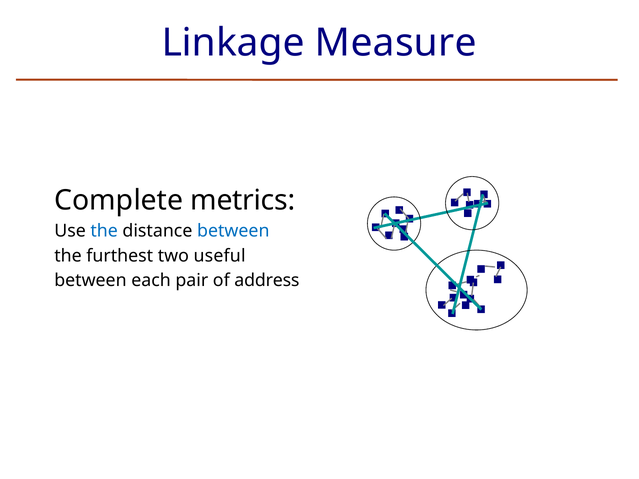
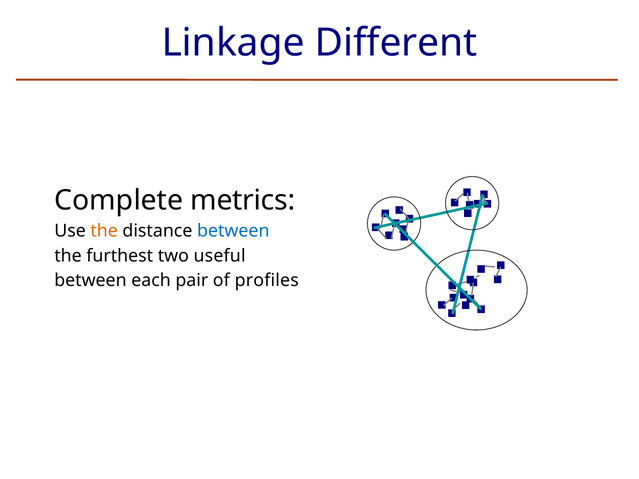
Measure: Measure -> Different
the at (104, 231) colour: blue -> orange
address: address -> profiles
